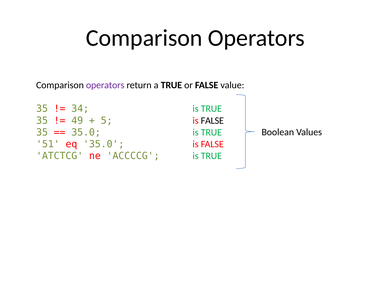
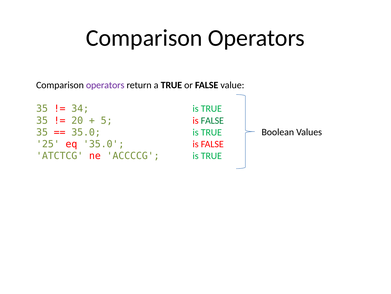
49: 49 -> 20
FALSE at (212, 120) colour: black -> green
51: 51 -> 25
